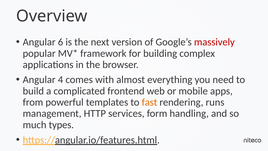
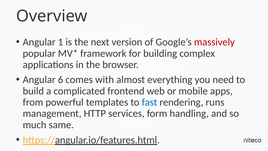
6: 6 -> 1
4: 4 -> 6
fast colour: orange -> blue
types: types -> same
